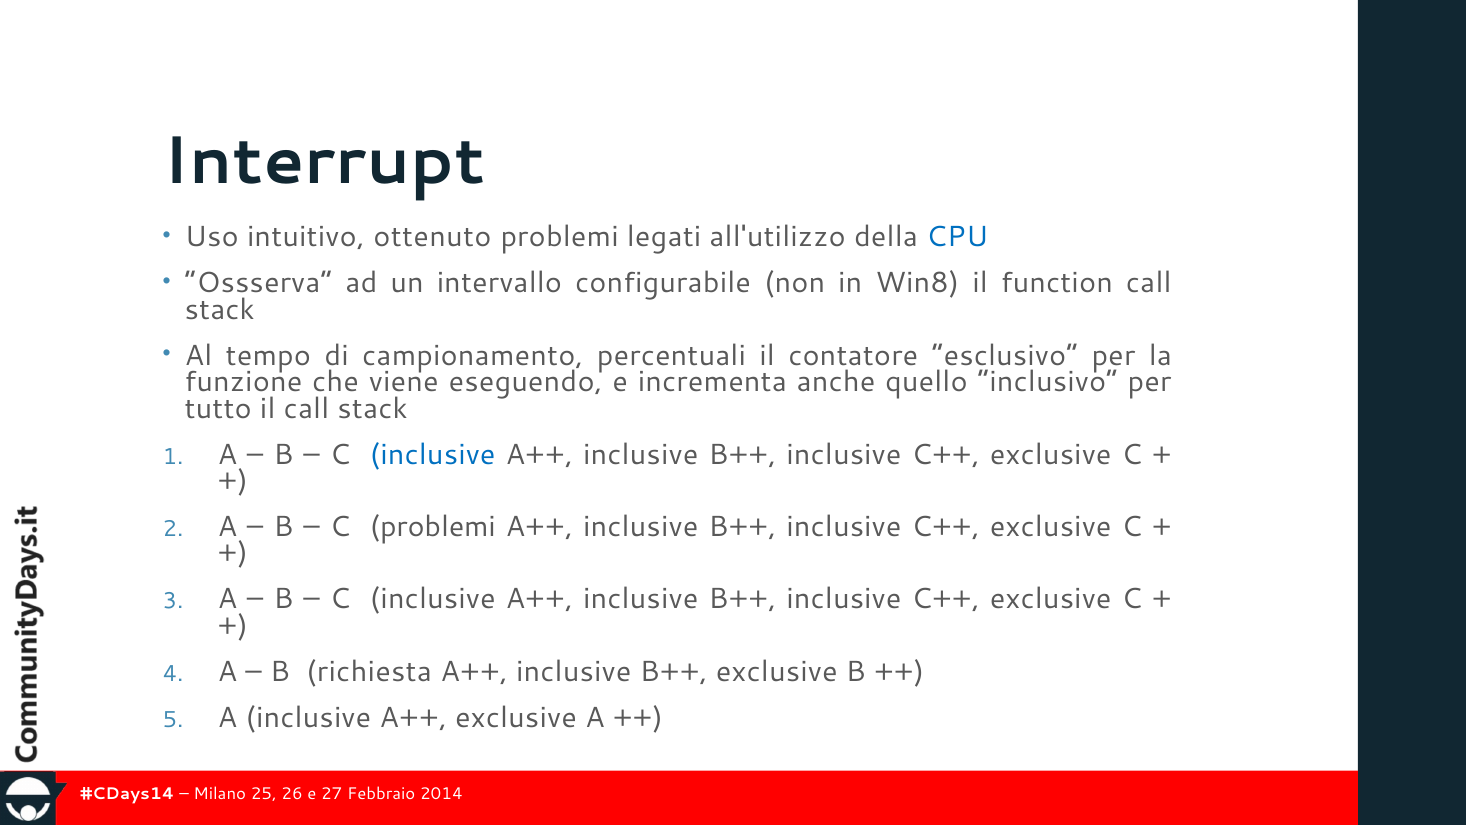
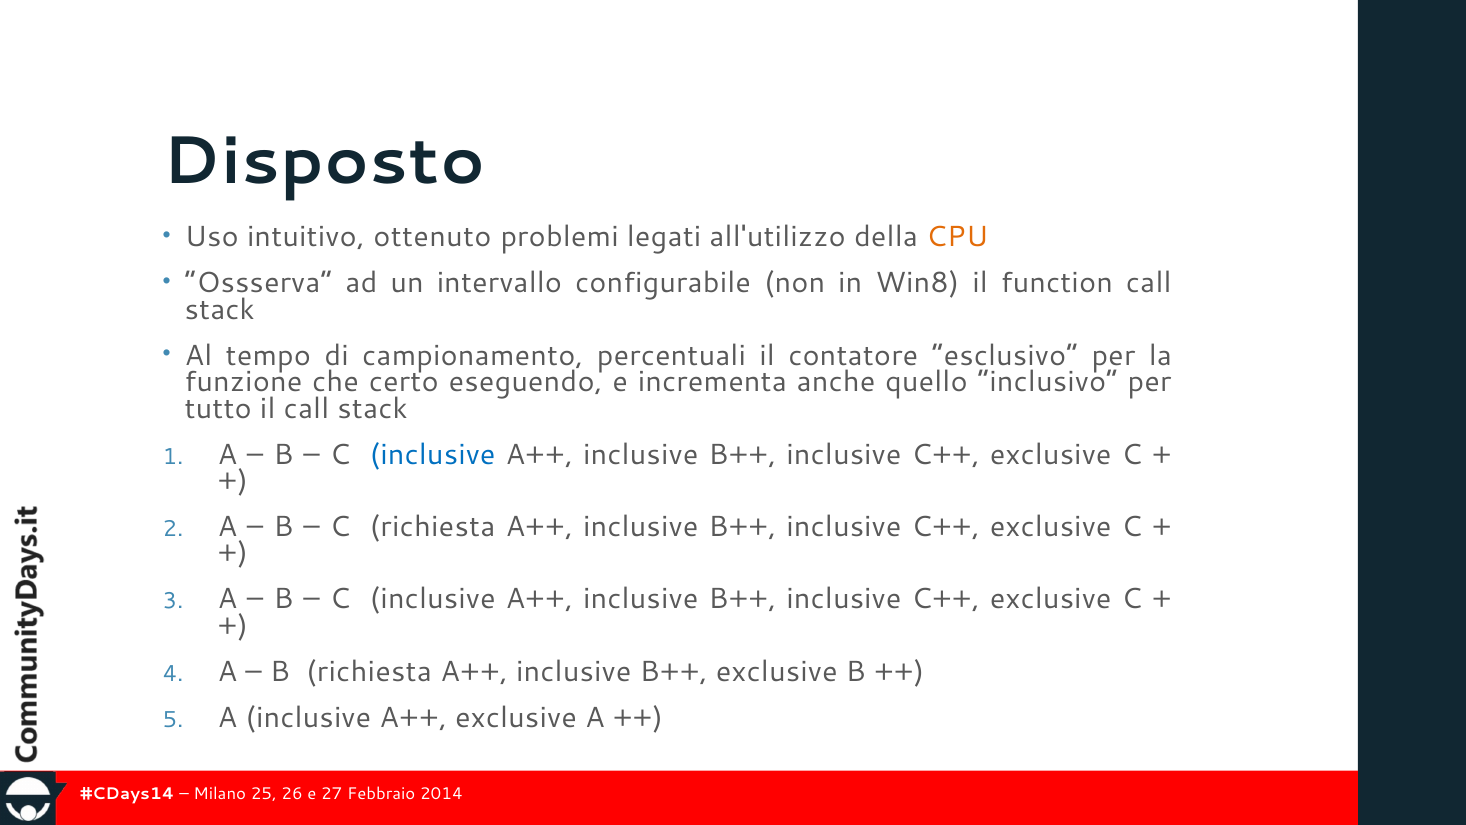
Interrupt: Interrupt -> Disposto
CPU colour: blue -> orange
viene: viene -> certo
C problemi: problemi -> richiesta
